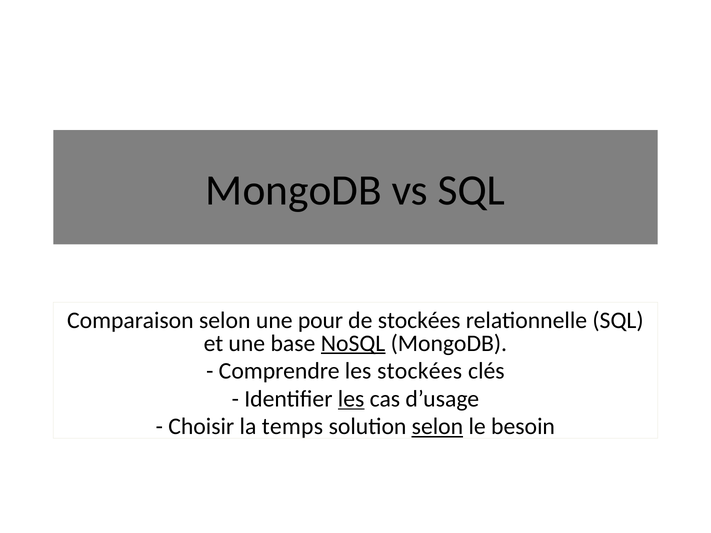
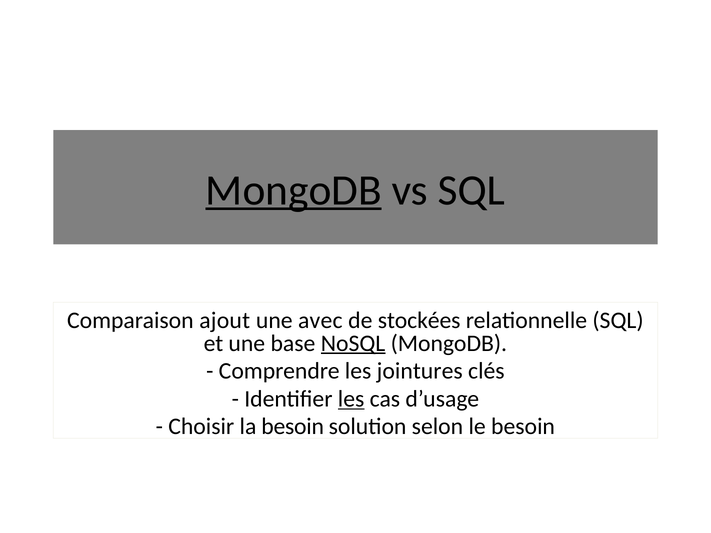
MongoDB at (294, 190) underline: none -> present
Comparaison selon: selon -> ajout
pour: pour -> avec
les stockées: stockées -> jointures
la temps: temps -> besoin
selon at (437, 427) underline: present -> none
